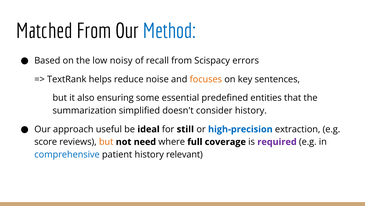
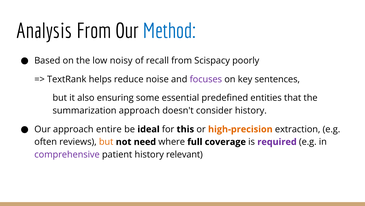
Matched: Matched -> Analysis
errors: errors -> poorly
focuses colour: orange -> purple
summarization simplified: simplified -> approach
useful: useful -> entire
still: still -> this
high-precision colour: blue -> orange
score: score -> often
comprehensive colour: blue -> purple
